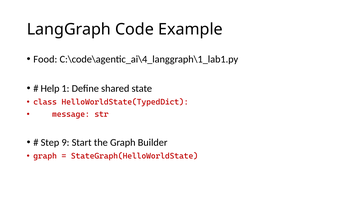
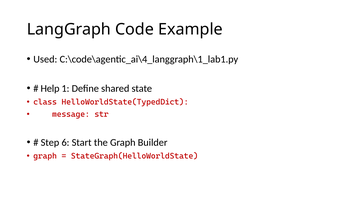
Food: Food -> Used
9: 9 -> 6
